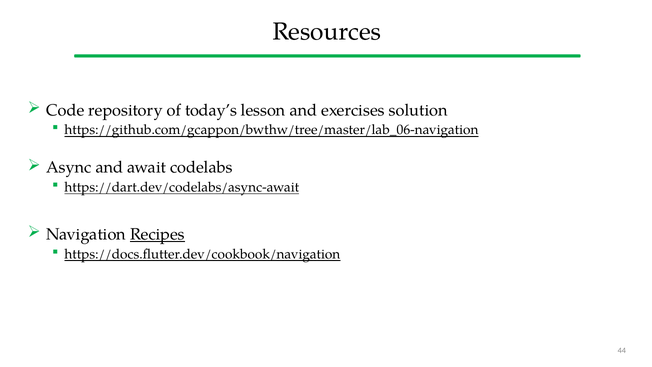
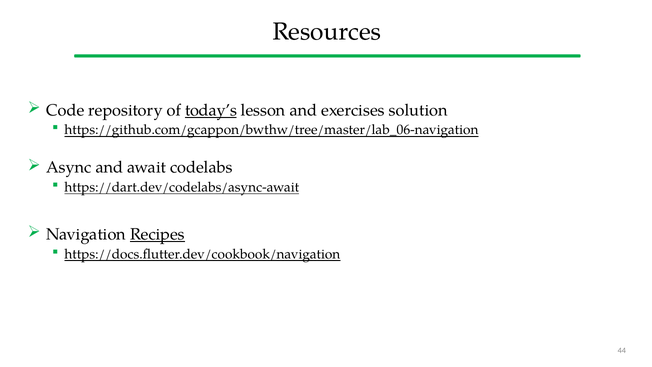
today’s underline: none -> present
